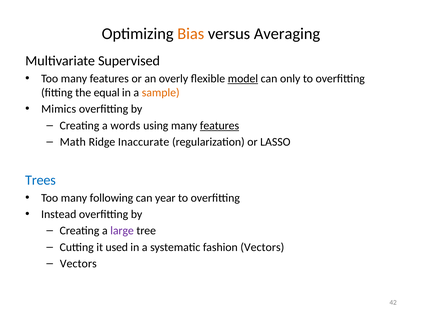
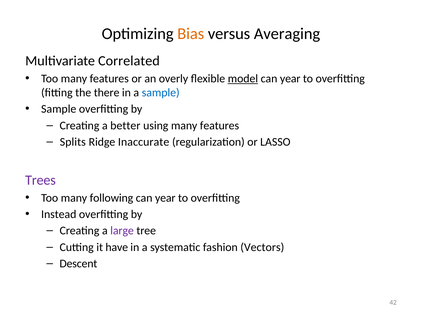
Supervised: Supervised -> Correlated
only at (290, 78): only -> year
equal: equal -> there
sample at (161, 92) colour: orange -> blue
Mimics at (59, 109): Mimics -> Sample
words: words -> better
features at (220, 125) underline: present -> none
Math: Math -> Splits
Trees colour: blue -> purple
used: used -> have
Vectors at (78, 263): Vectors -> Descent
